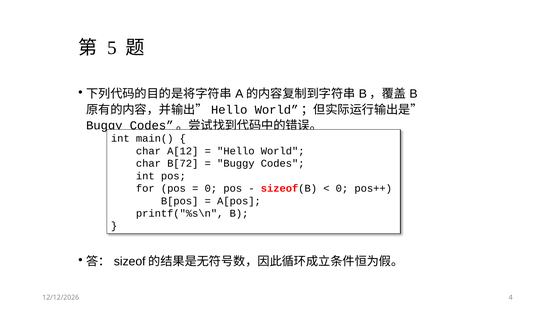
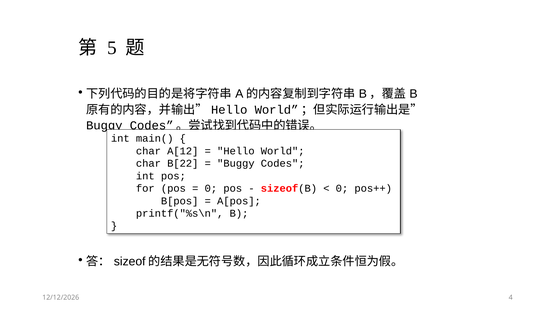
B[72: B[72 -> B[22
